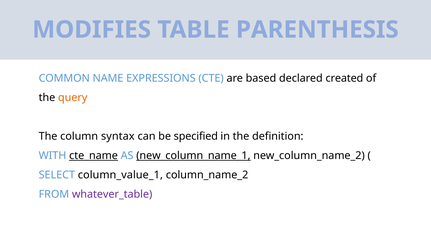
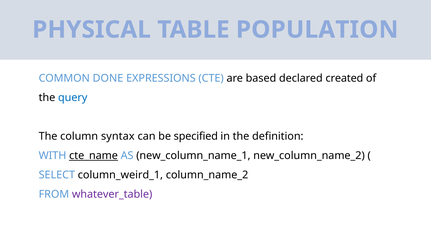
MODIFIES: MODIFIES -> PHYSICAL
PARENTHESIS: PARENTHESIS -> POPULATION
NAME: NAME -> DONE
query colour: orange -> blue
new_column_name_1 underline: present -> none
column_value_1: column_value_1 -> column_weird_1
